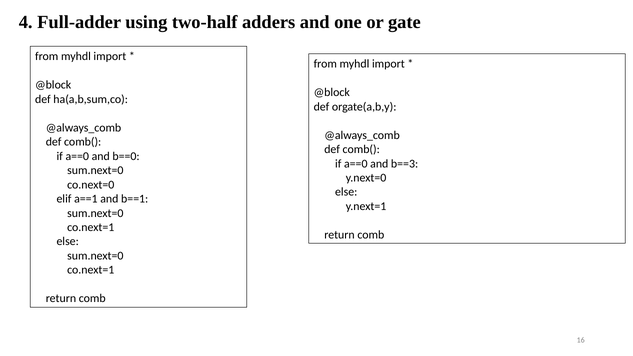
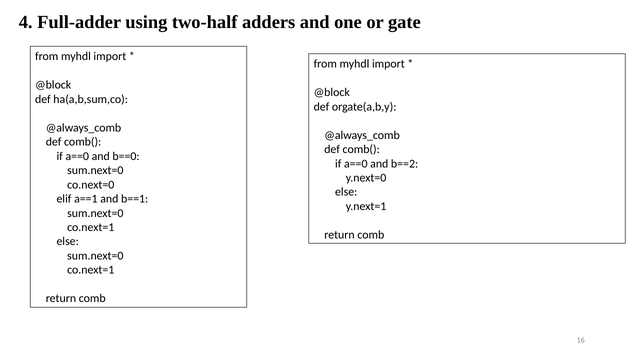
b==3: b==3 -> b==2
